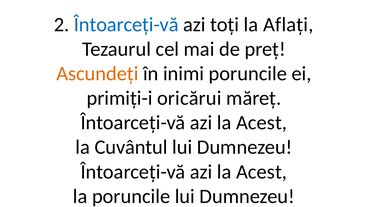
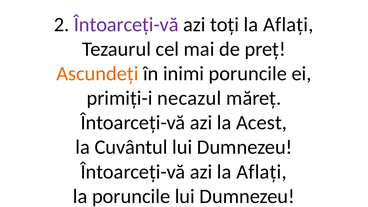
Întoarceți-vă at (126, 25) colour: blue -> purple
oricărui: oricărui -> necazul
Acest at (262, 172): Acest -> Aflați
